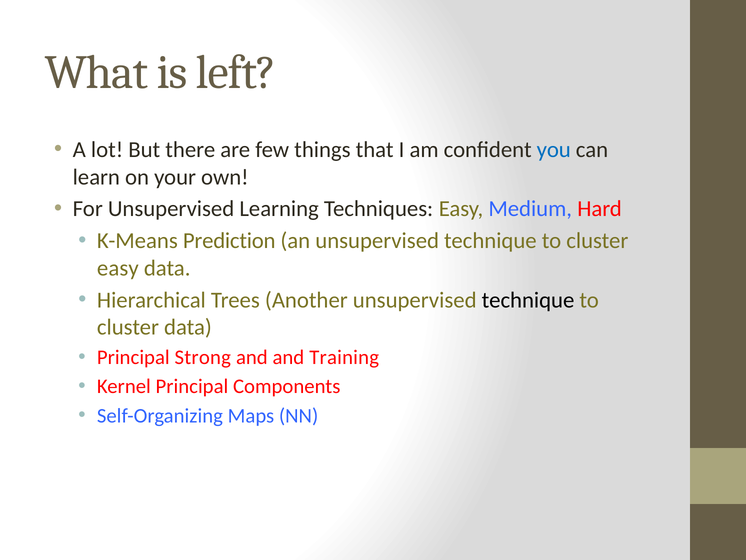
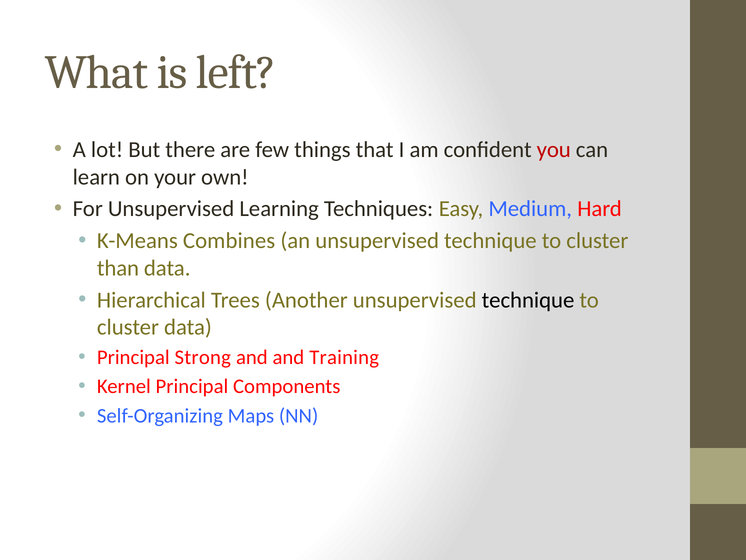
you colour: blue -> red
Prediction: Prediction -> Combines
easy at (118, 268): easy -> than
